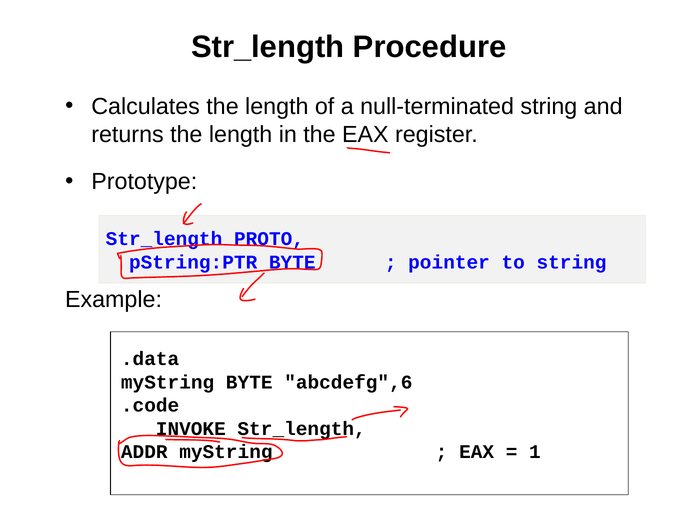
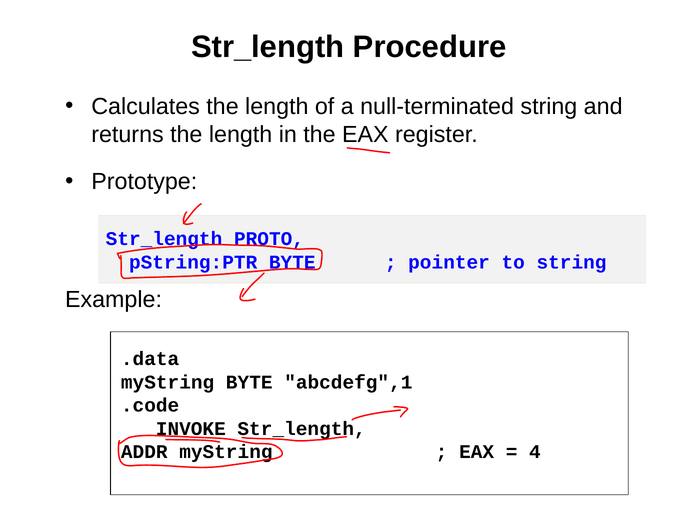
abcdefg",6: abcdefg",6 -> abcdefg",1
1: 1 -> 4
